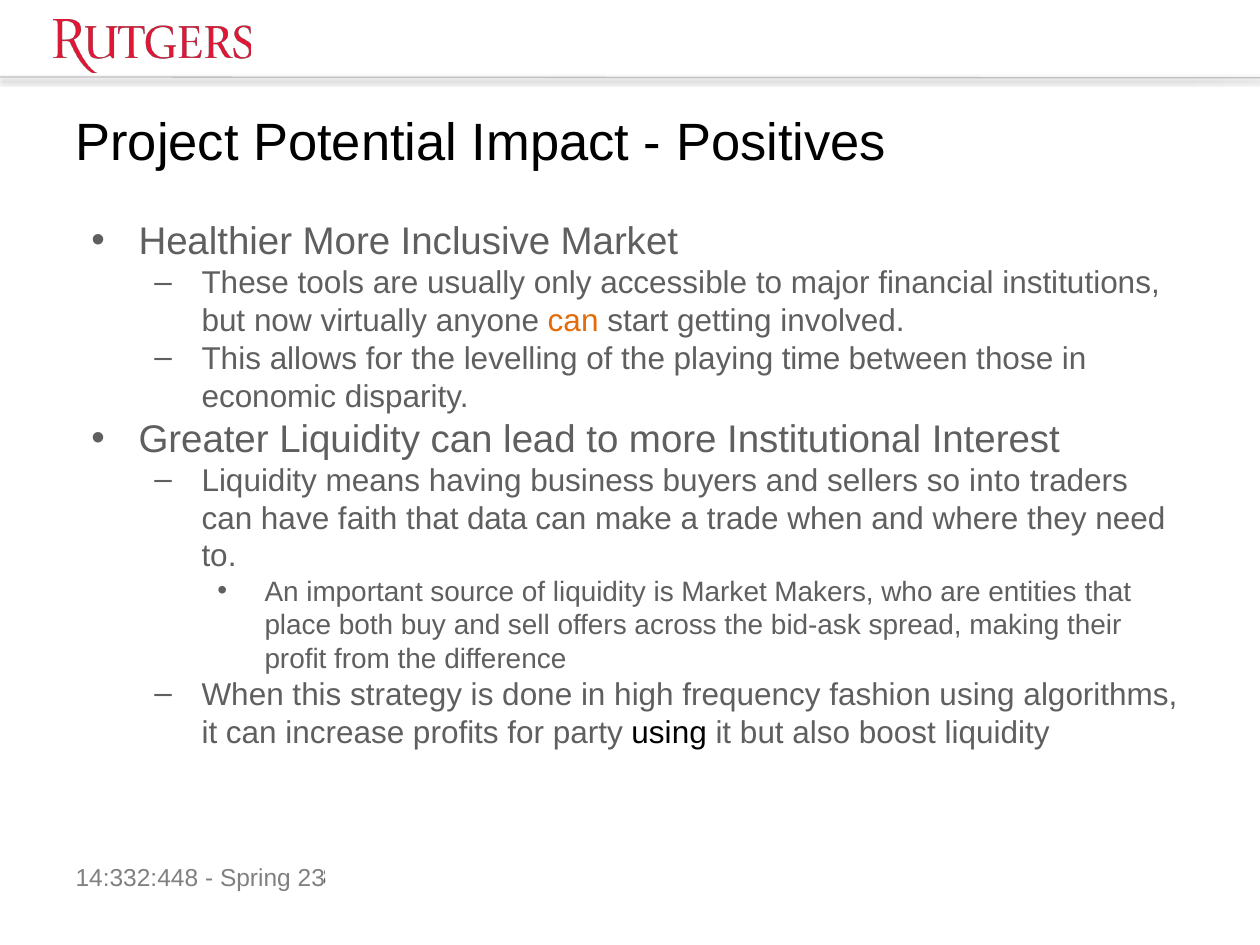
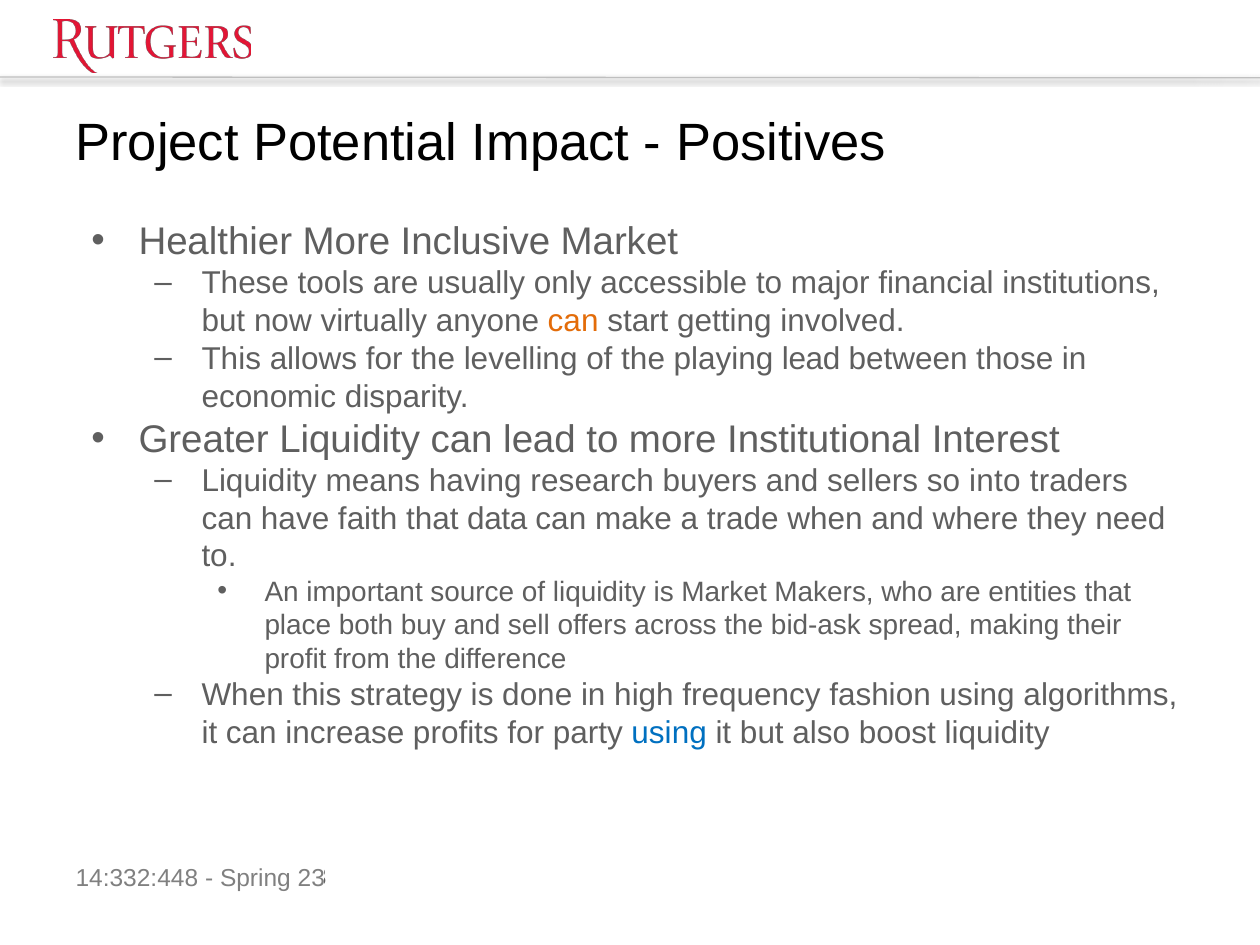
playing time: time -> lead
business: business -> research
using at (669, 733) colour: black -> blue
